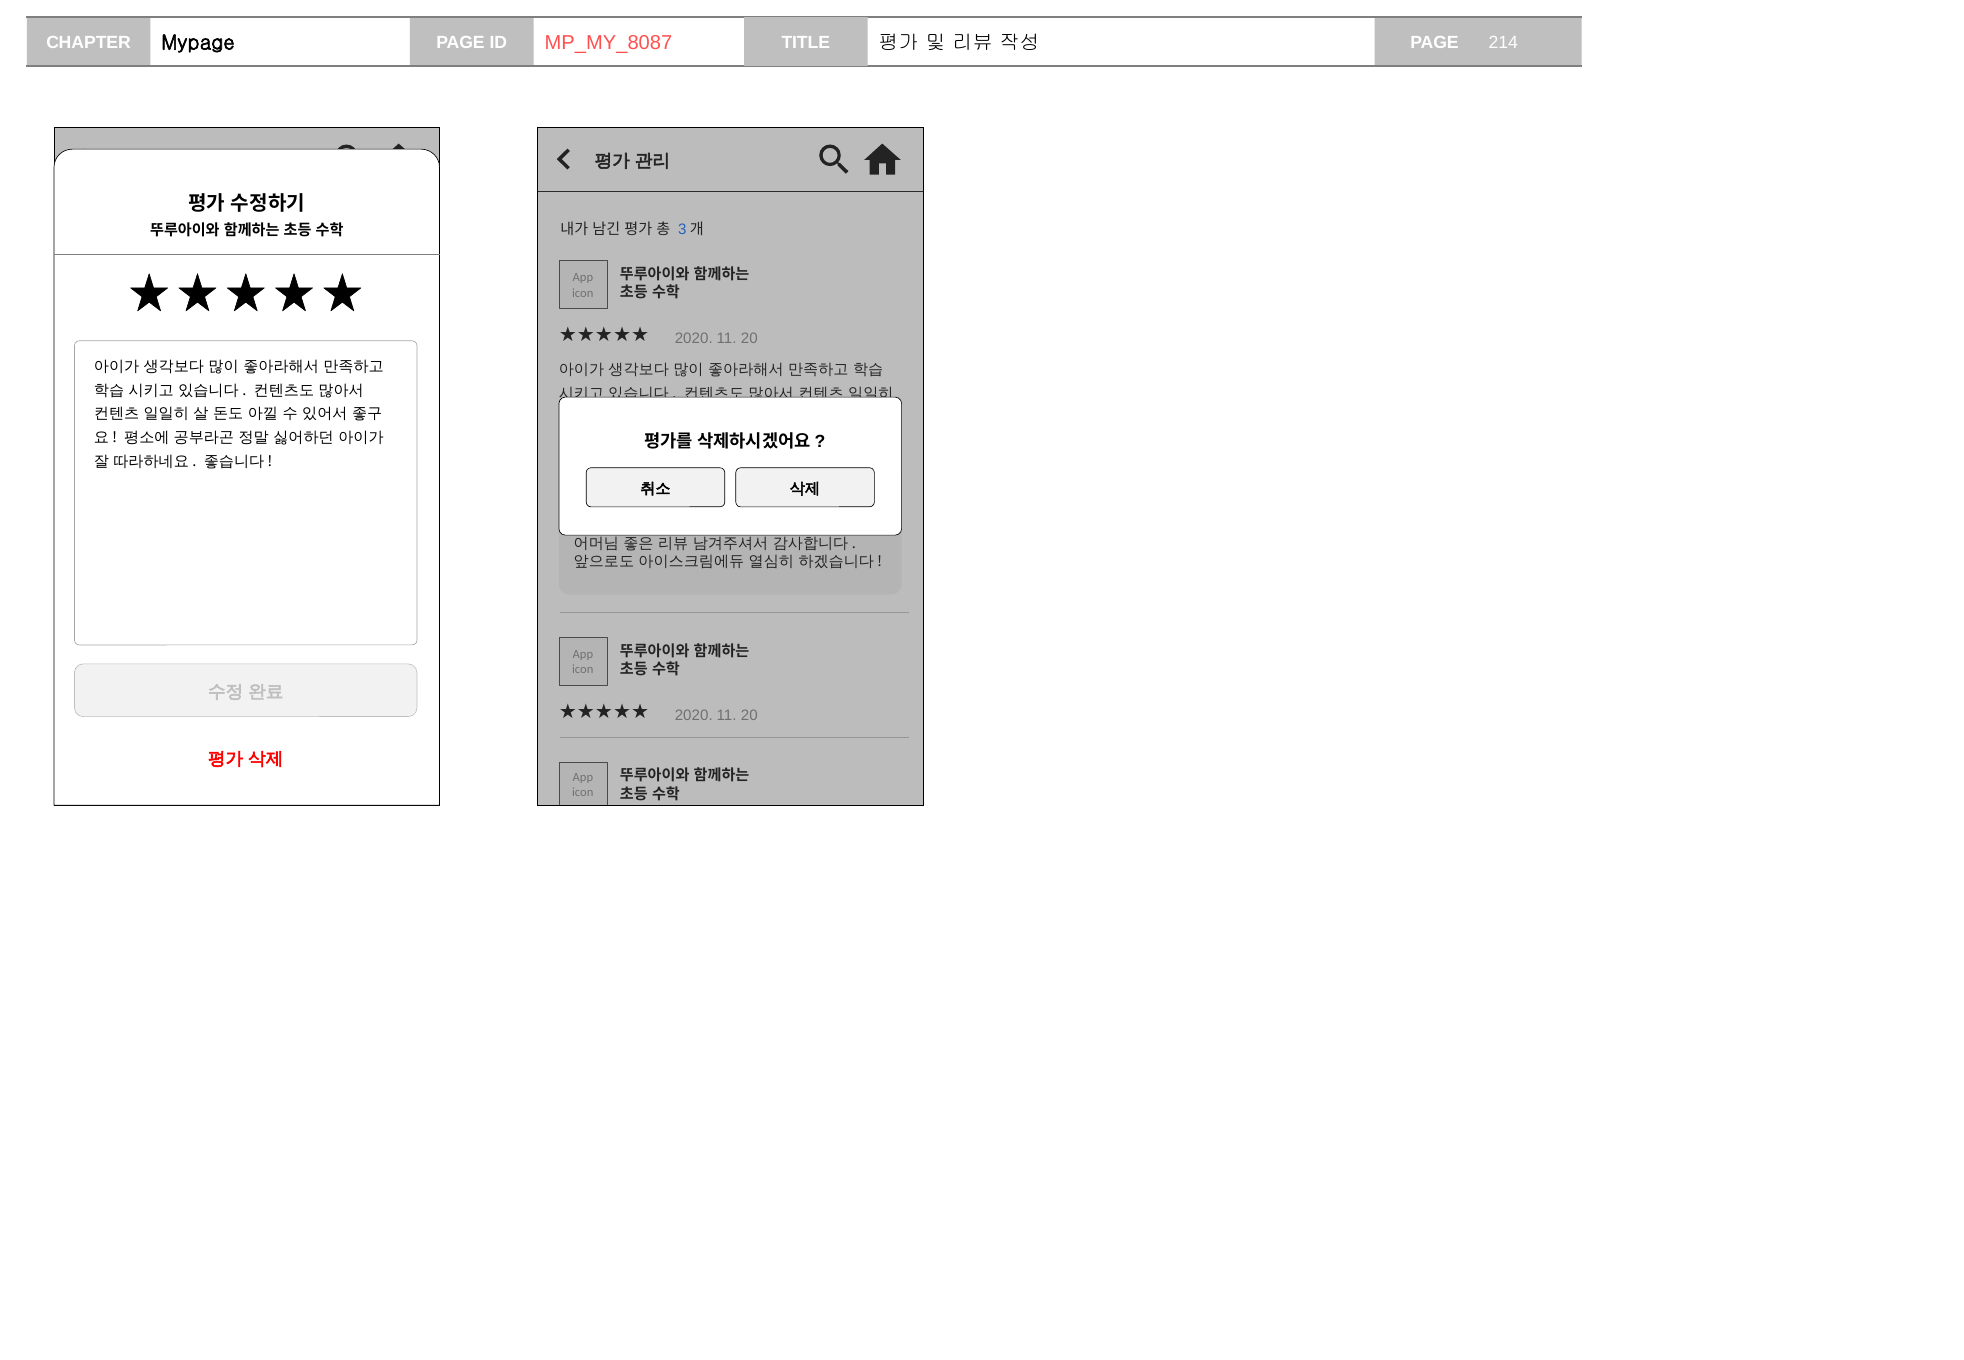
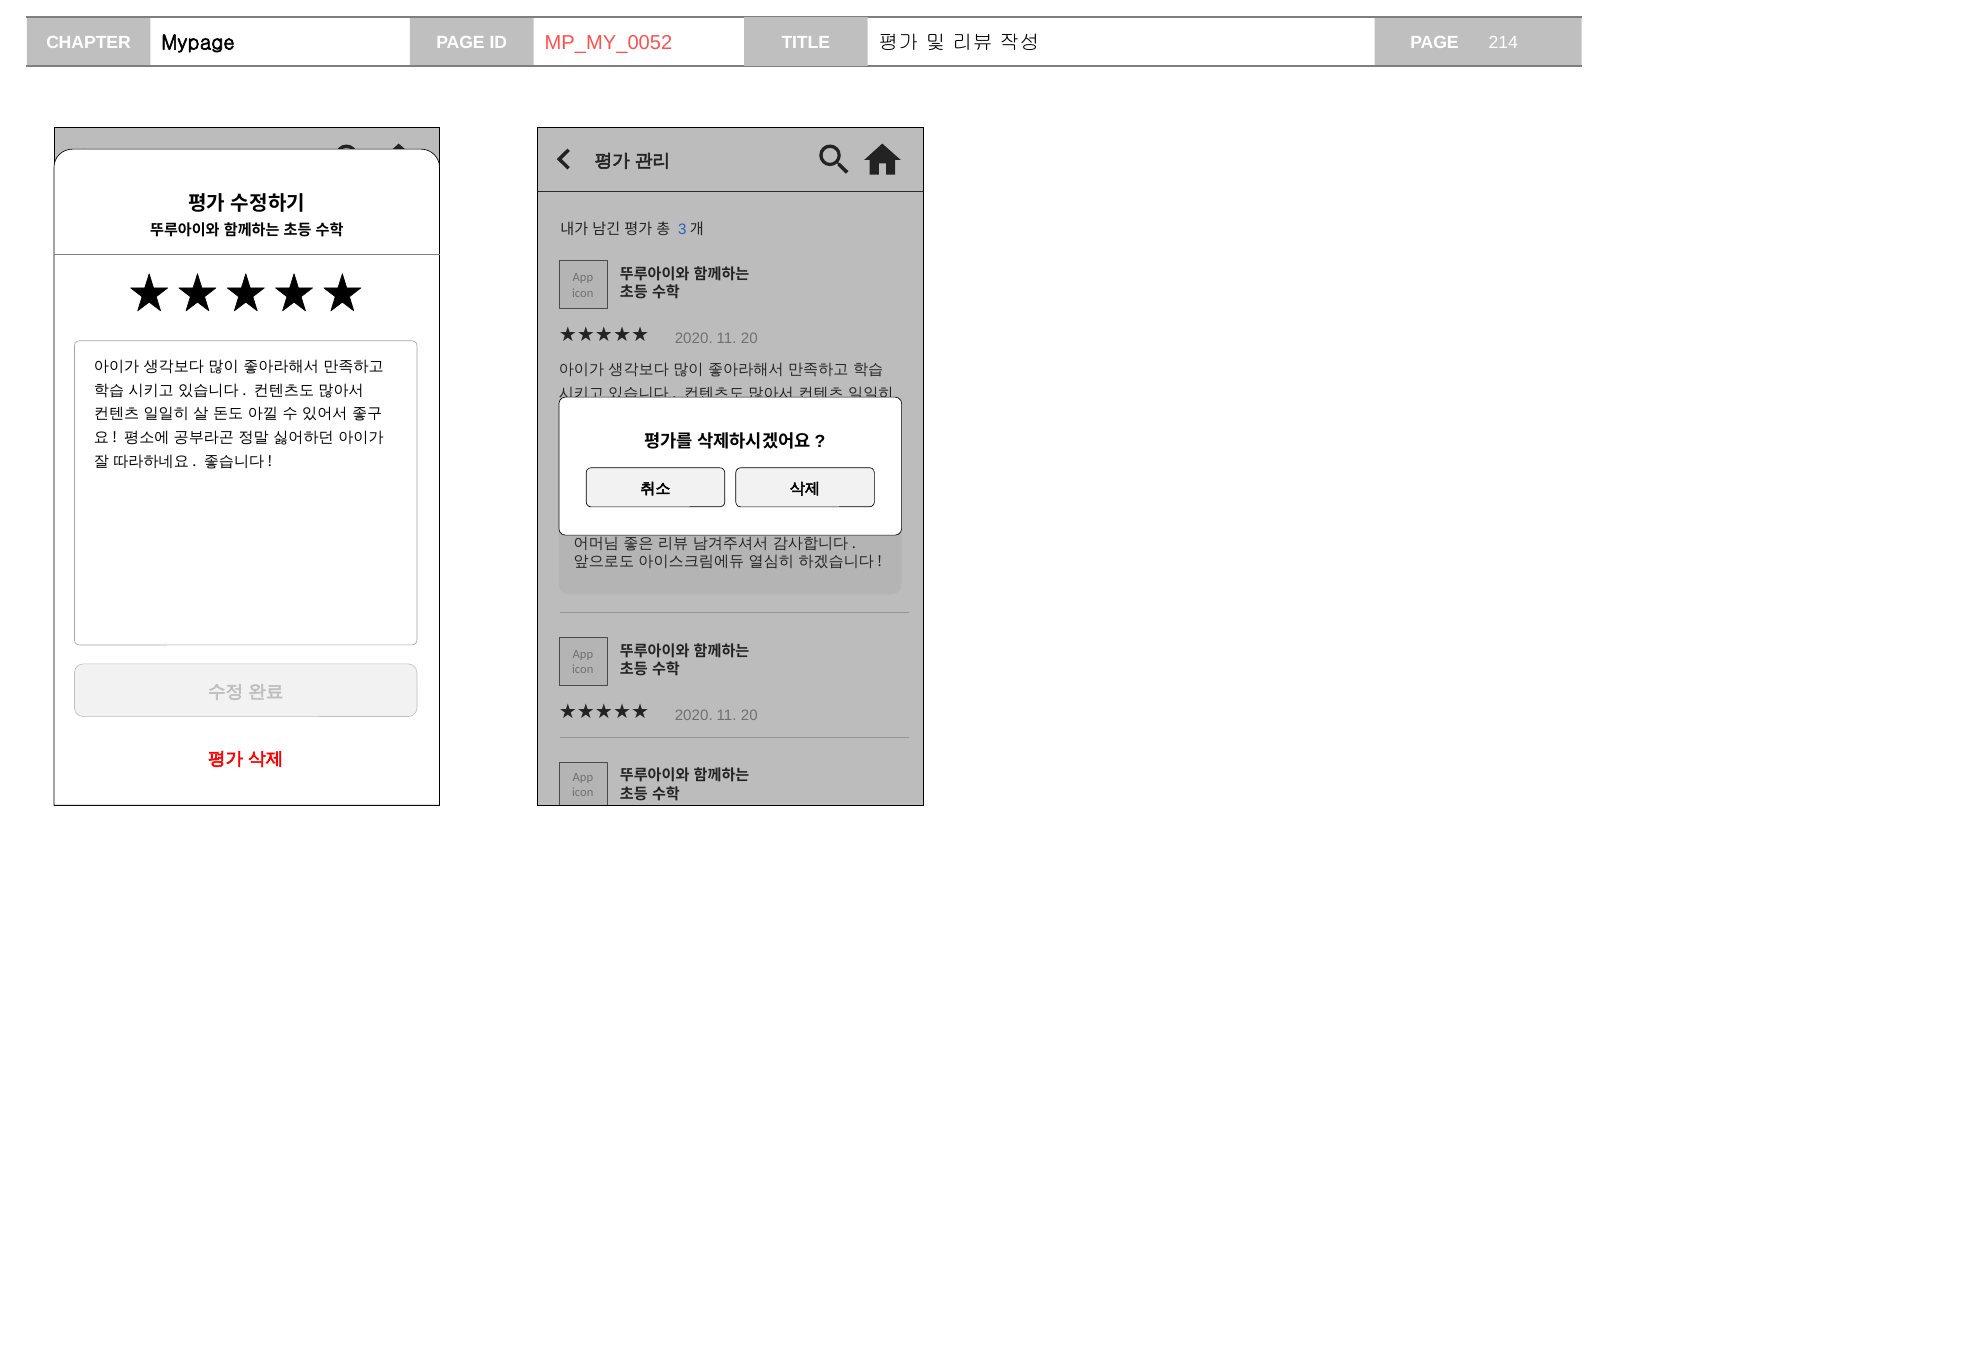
MP_MY_8087: MP_MY_8087 -> MP_MY_0052
